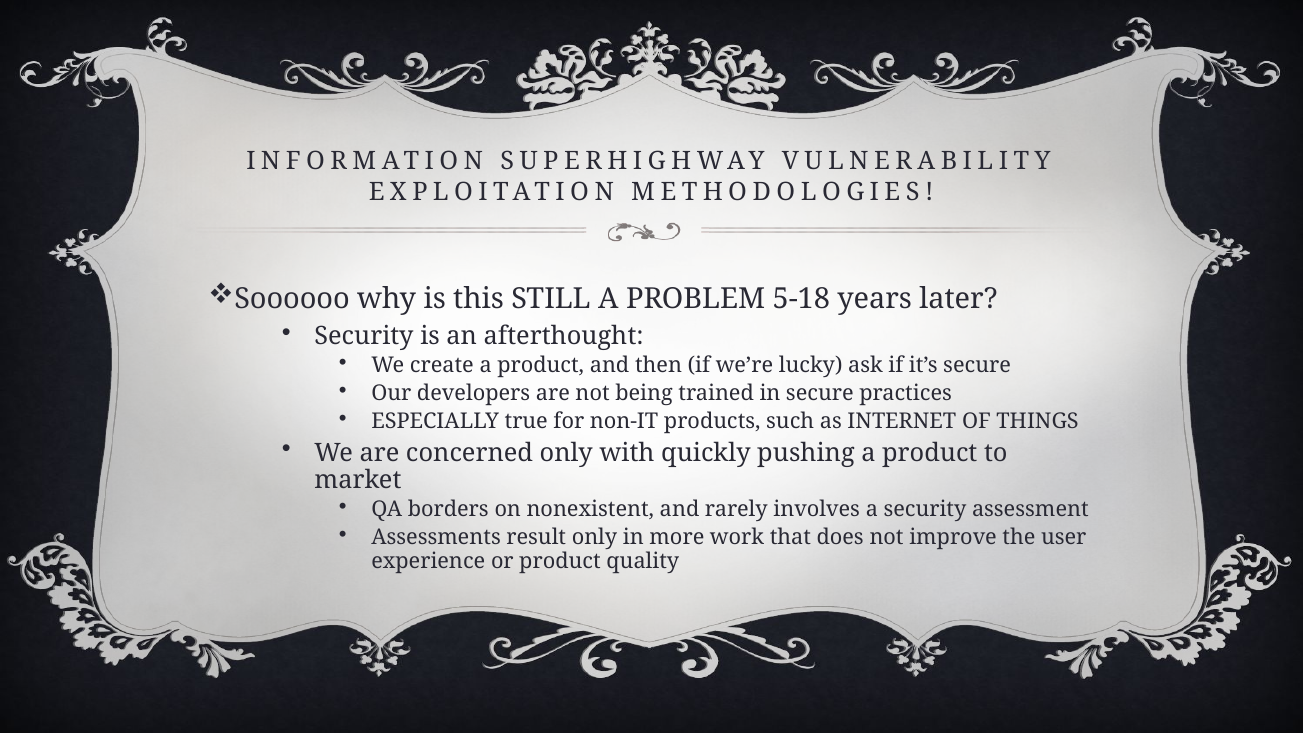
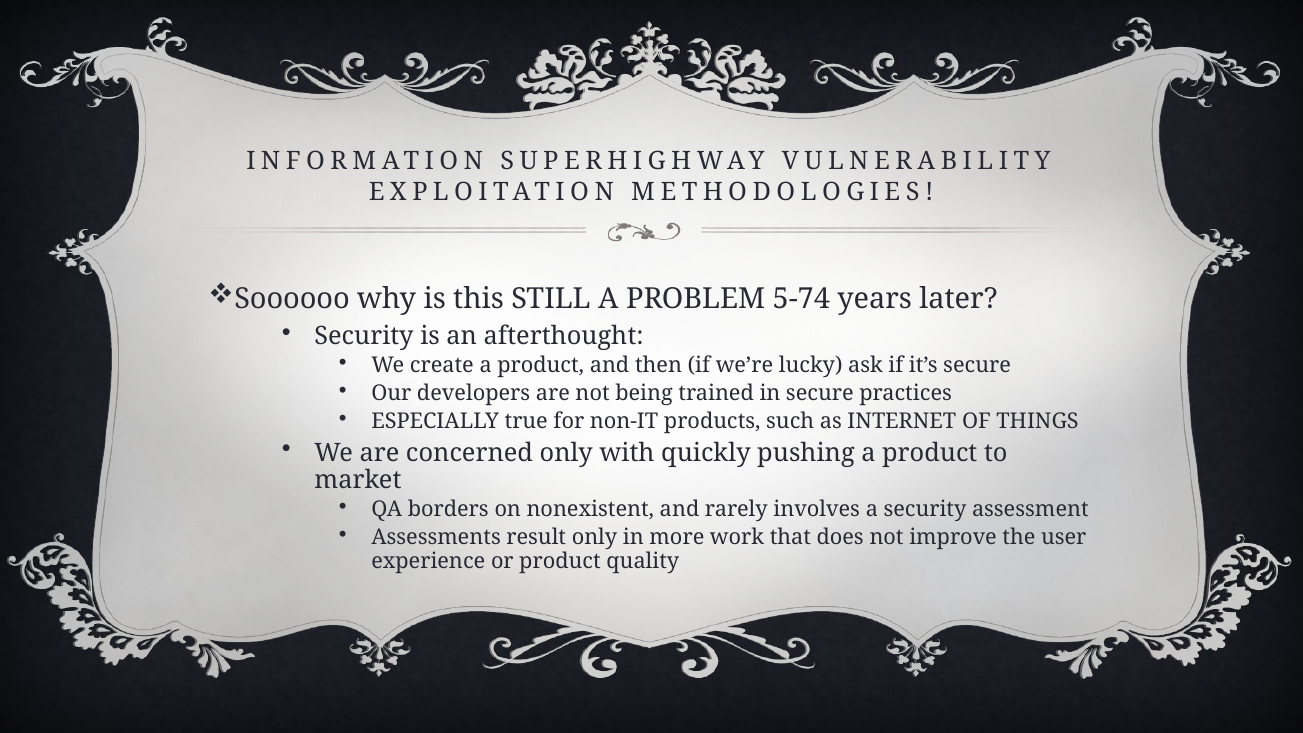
5-18: 5-18 -> 5-74
